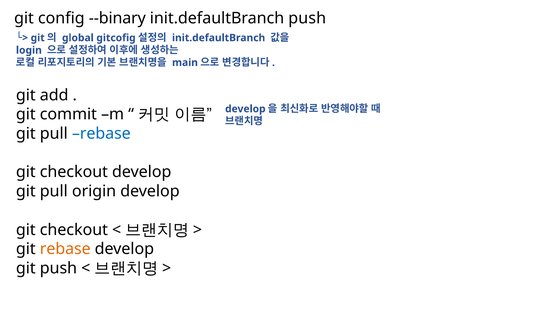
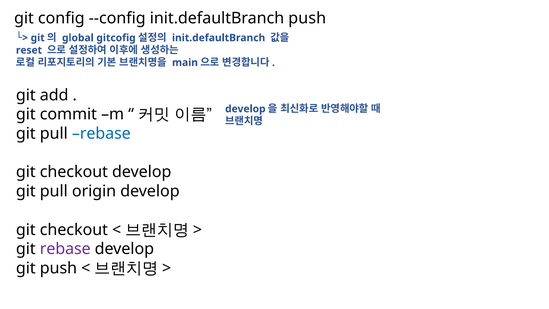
--binary: --binary -> --config
login: login -> reset
rebase at (65, 249) colour: orange -> purple
